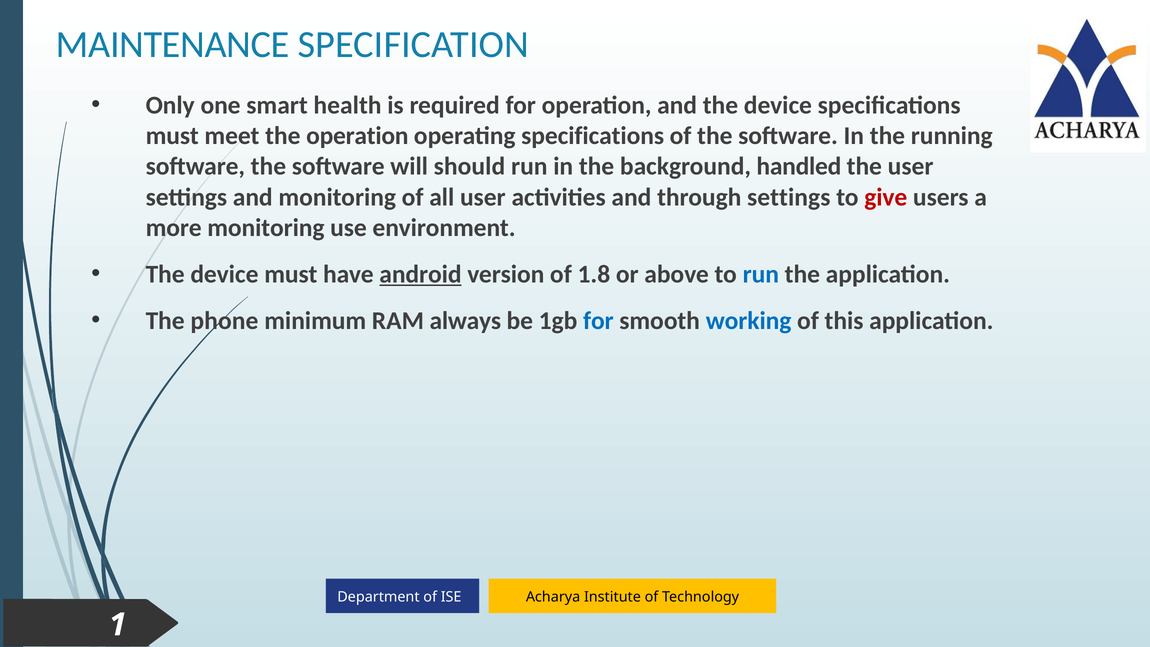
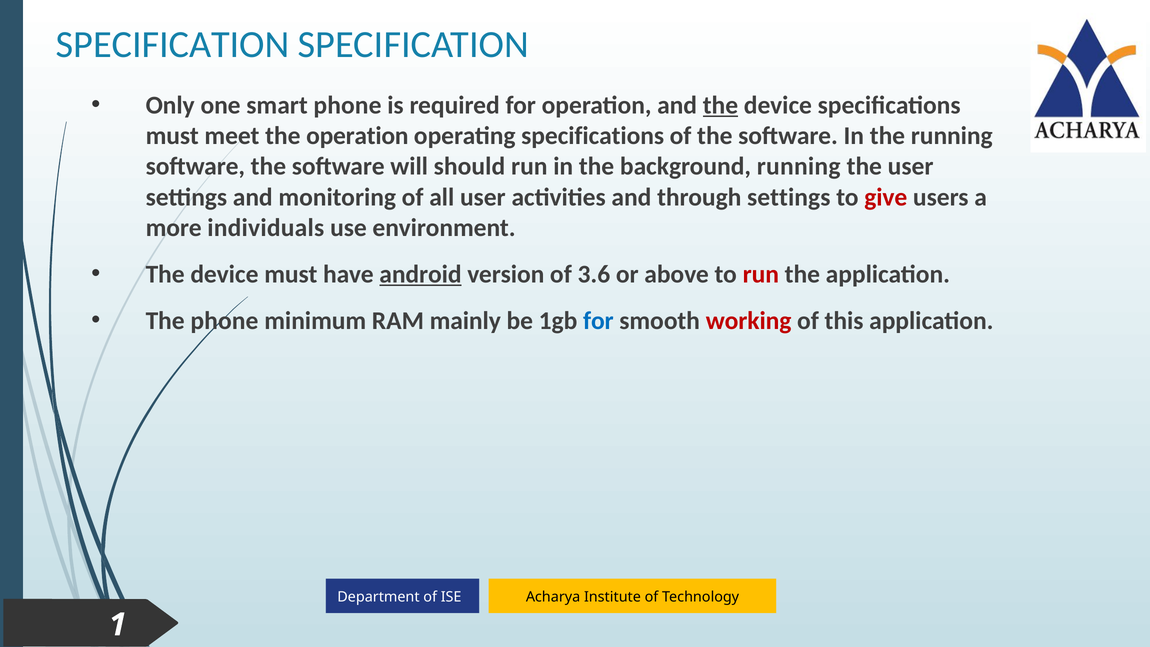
MAINTENANCE at (173, 44): MAINTENANCE -> SPECIFICATION
smart health: health -> phone
the at (720, 105) underline: none -> present
background handled: handled -> running
more monitoring: monitoring -> individuals
1.8: 1.8 -> 3.6
run at (761, 274) colour: blue -> red
always: always -> mainly
working colour: blue -> red
